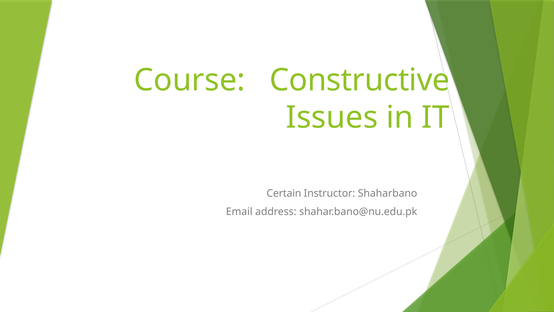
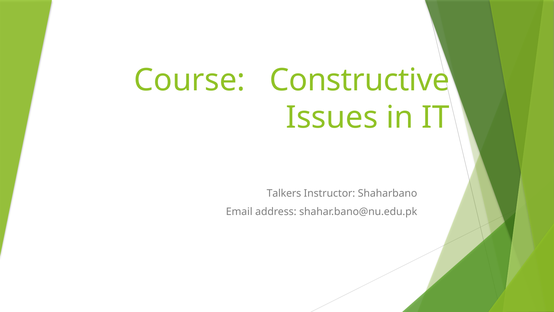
Certain: Certain -> Talkers
